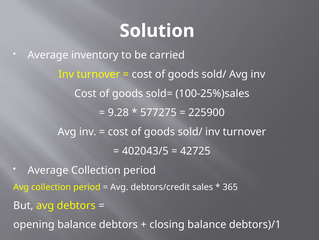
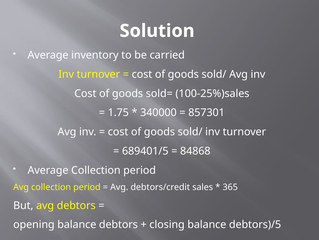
9.28: 9.28 -> 1.75
577275: 577275 -> 340000
225900: 225900 -> 857301
402043/5: 402043/5 -> 689401/5
42725: 42725 -> 84868
debtors)/1: debtors)/1 -> debtors)/5
